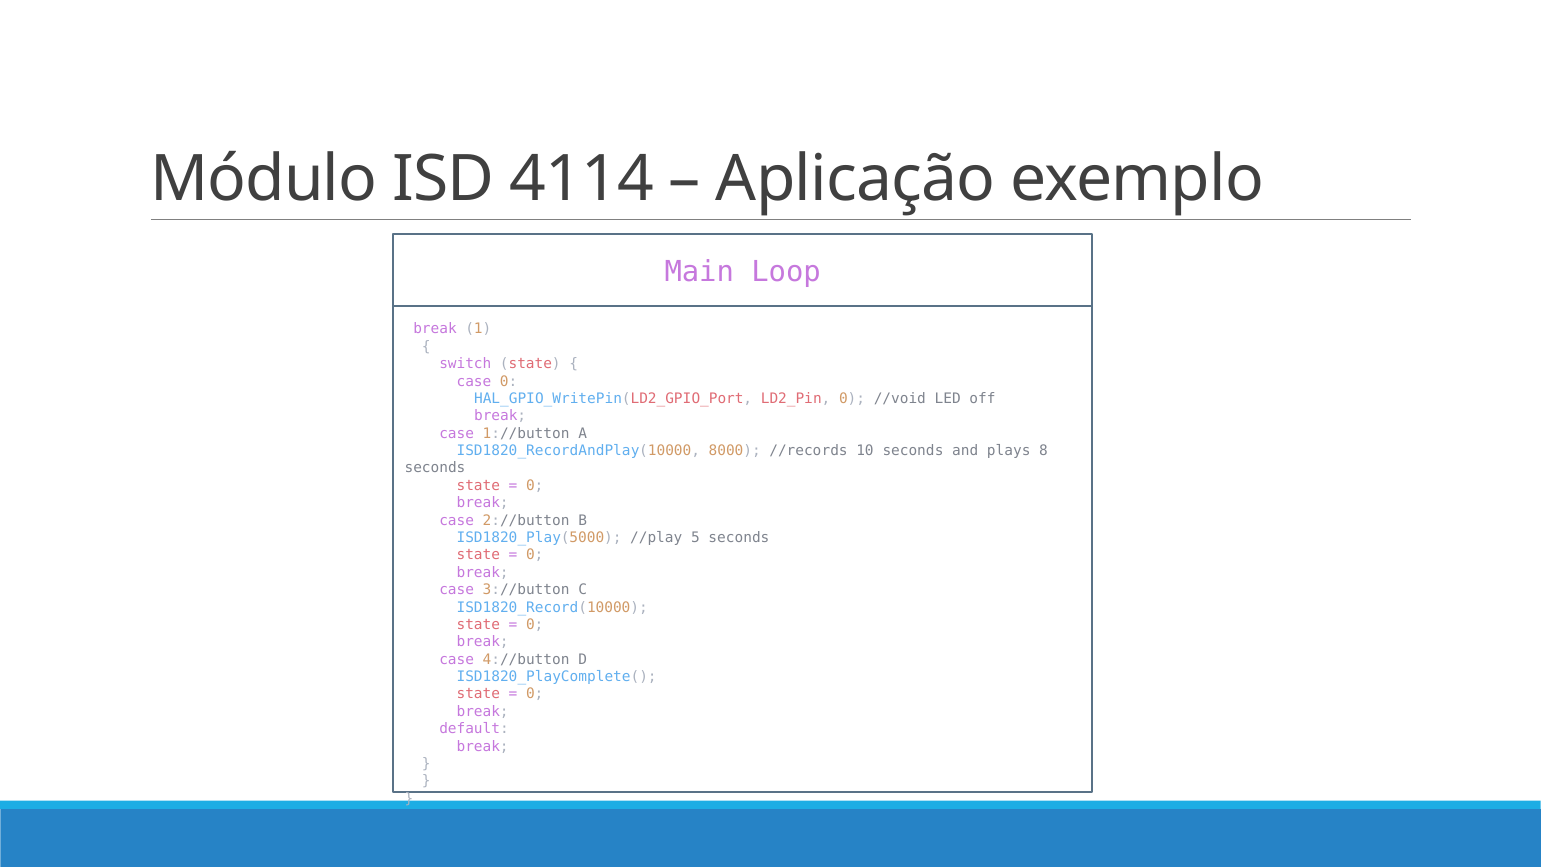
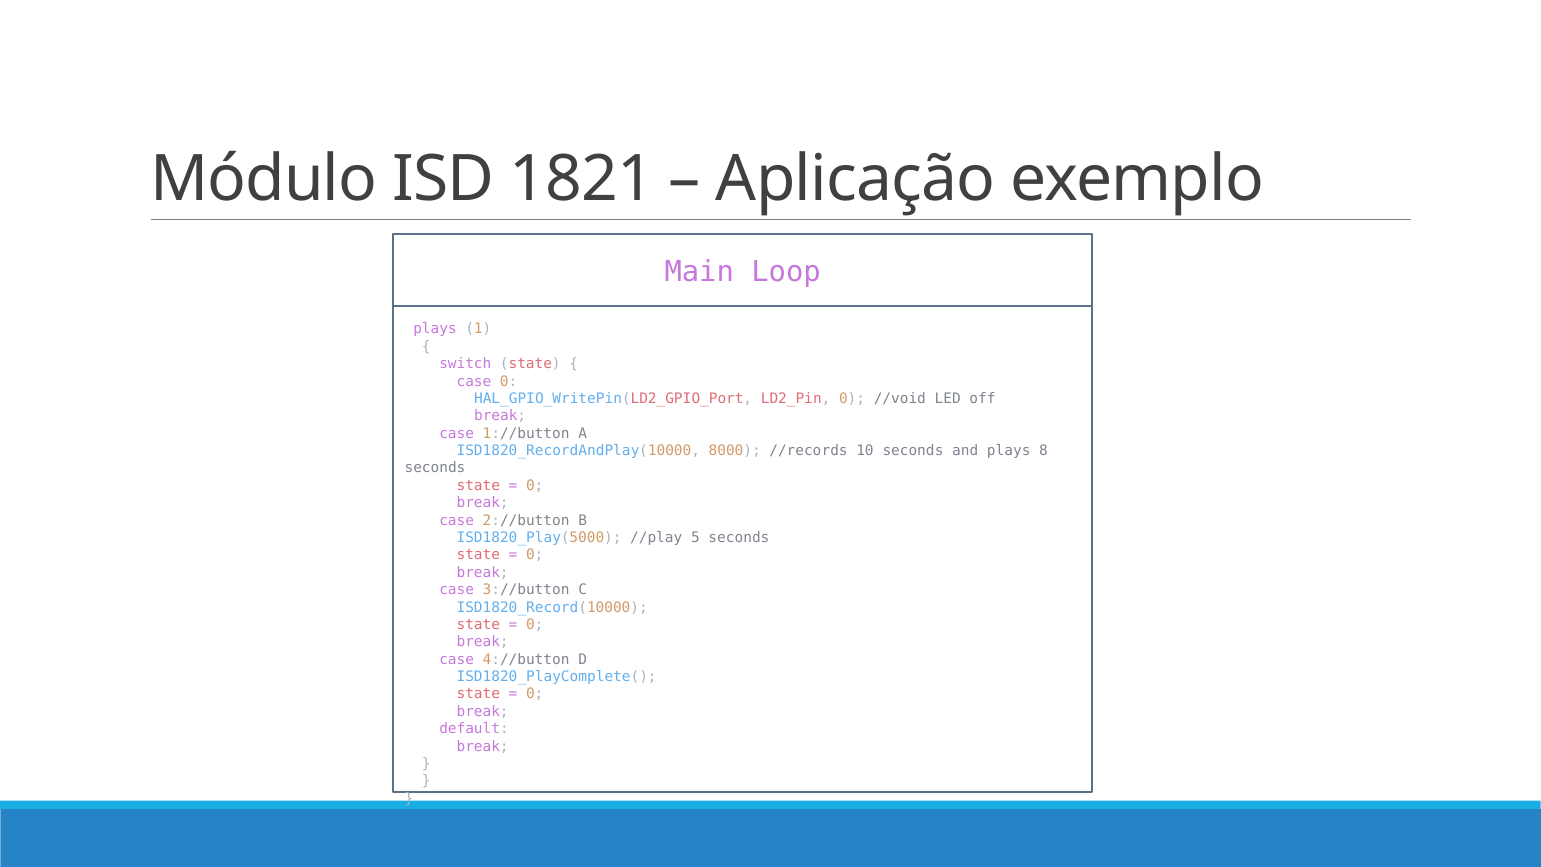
4114: 4114 -> 1821
break at (435, 329): break -> plays
